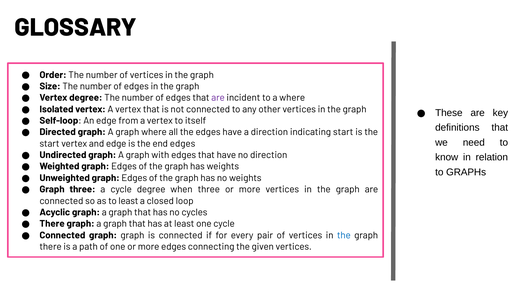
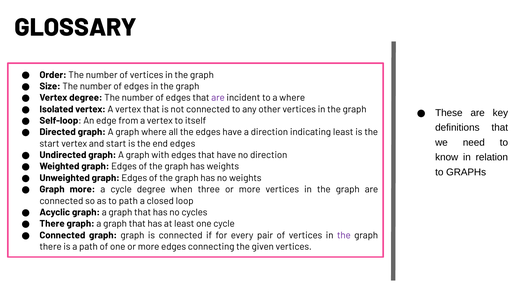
indicating start: start -> least
and edge: edge -> start
Graph three: three -> more
to least: least -> path
the at (344, 235) colour: blue -> purple
